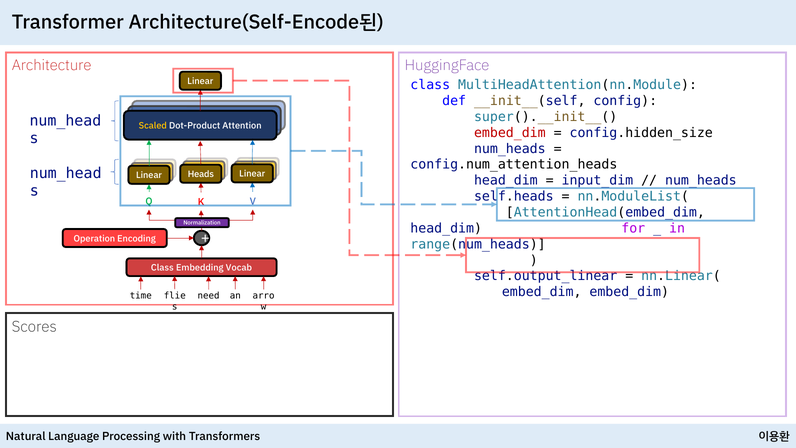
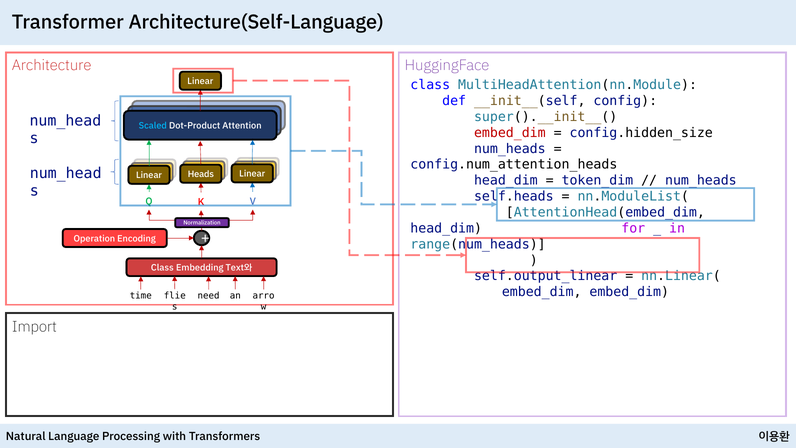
Architecture(Self-Encode된: Architecture(Self-Encode된 -> Architecture(Self-Language
Scaled colour: yellow -> light blue
input_dim: input_dim -> token_dim
Vocab: Vocab -> Text와
Scores: Scores -> Import
